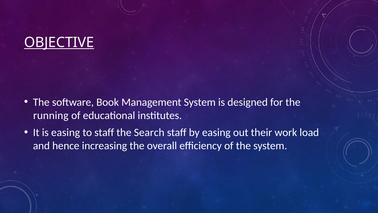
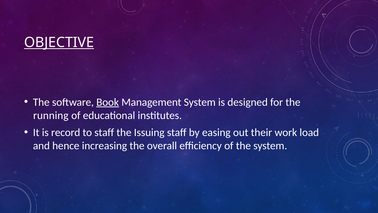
Book underline: none -> present
is easing: easing -> record
Search: Search -> Issuing
